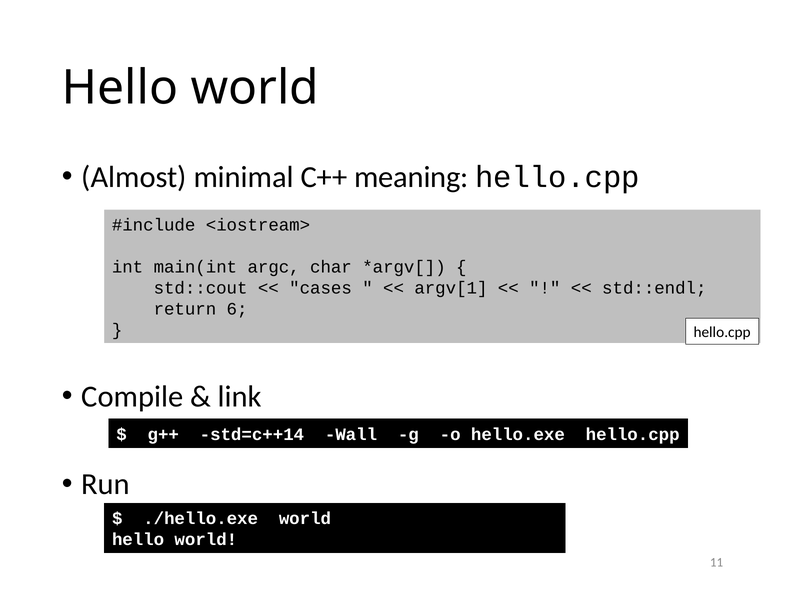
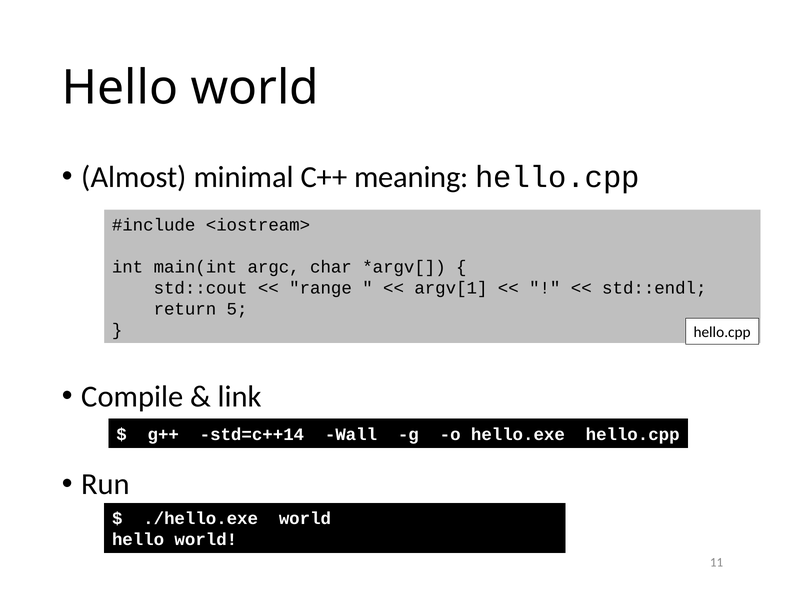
cases: cases -> range
6: 6 -> 5
